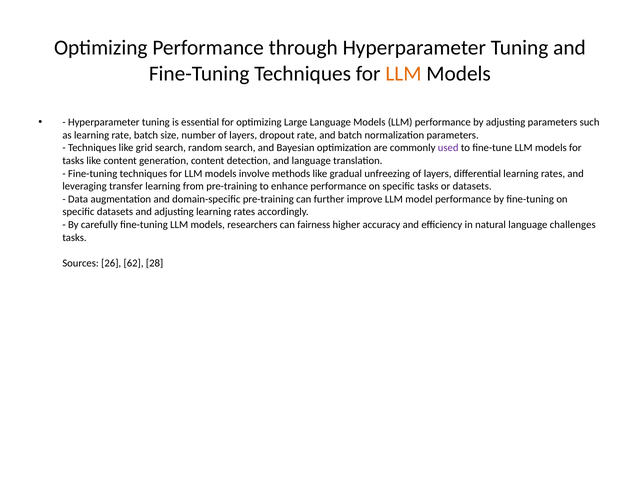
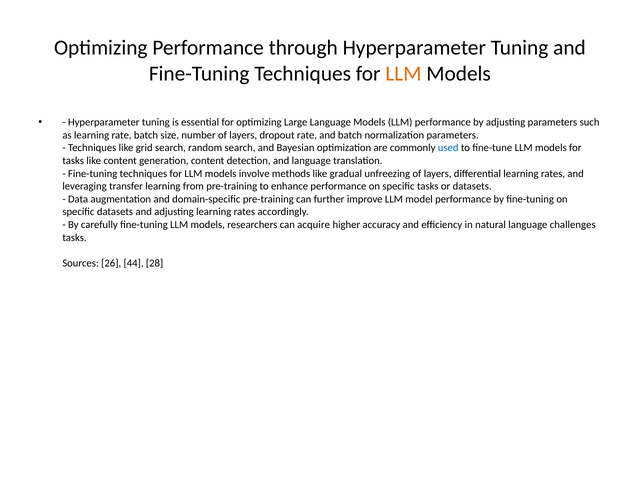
used colour: purple -> blue
fairness: fairness -> acquire
62: 62 -> 44
